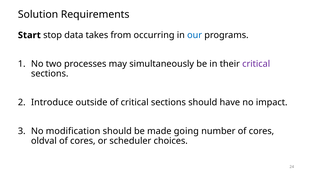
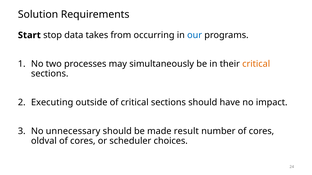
critical at (256, 64) colour: purple -> orange
Introduce: Introduce -> Executing
modification: modification -> unnecessary
going: going -> result
